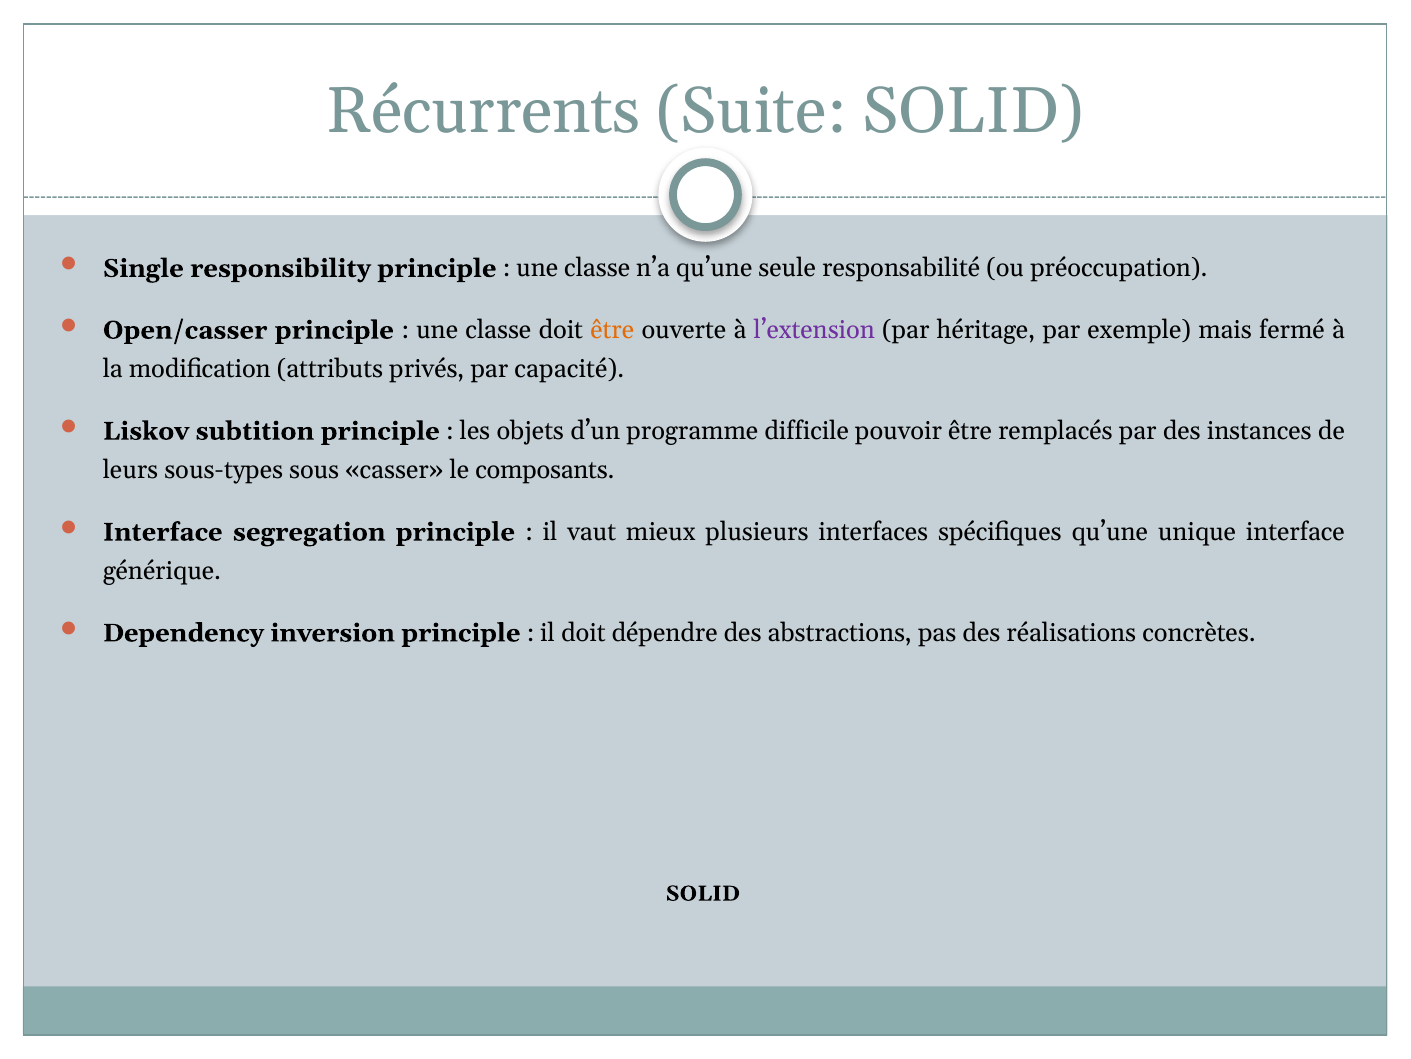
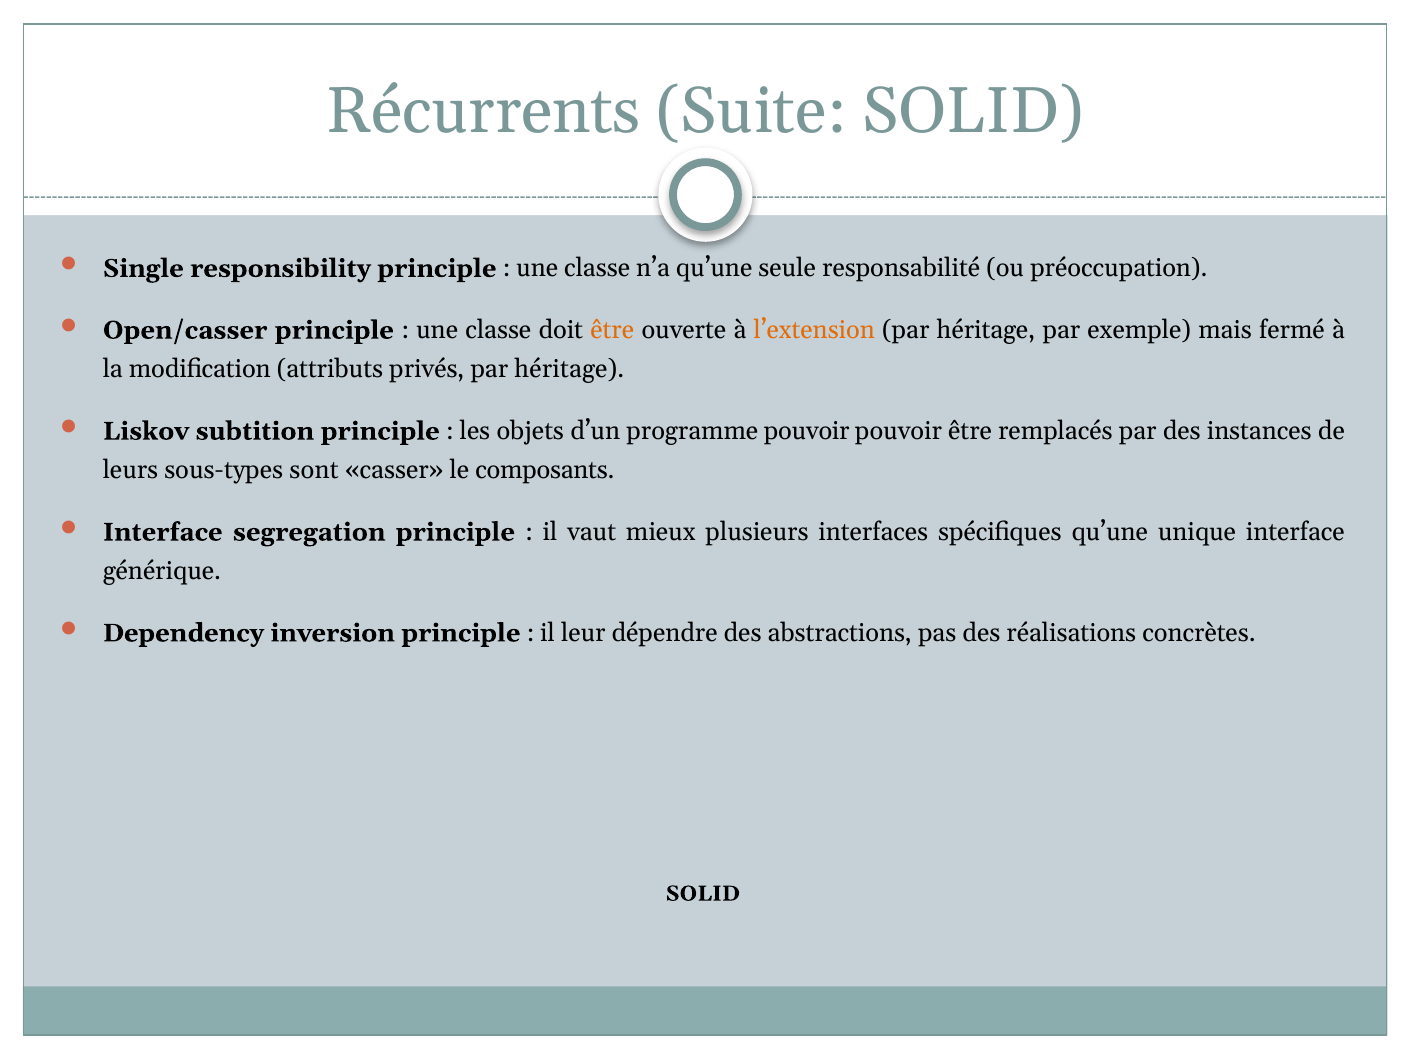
l’extension colour: purple -> orange
privés par capacité: capacité -> héritage
programme difficile: difficile -> pouvoir
sous: sous -> sont
il doit: doit -> leur
